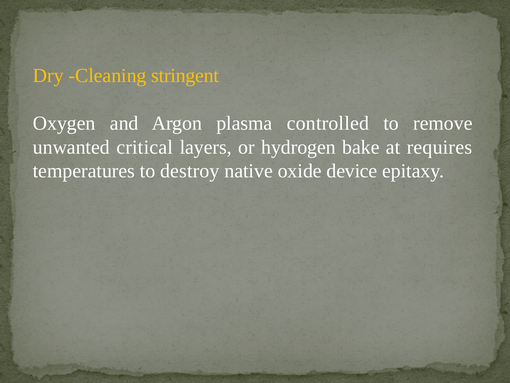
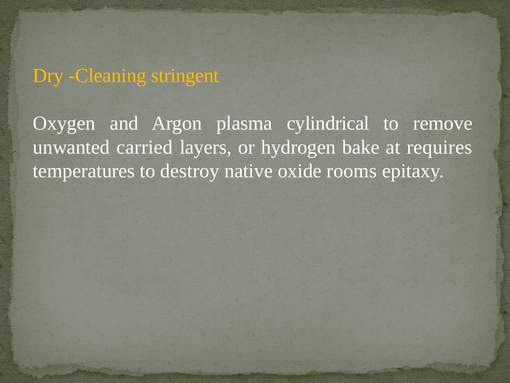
controlled: controlled -> cylindrical
critical: critical -> carried
device: device -> rooms
